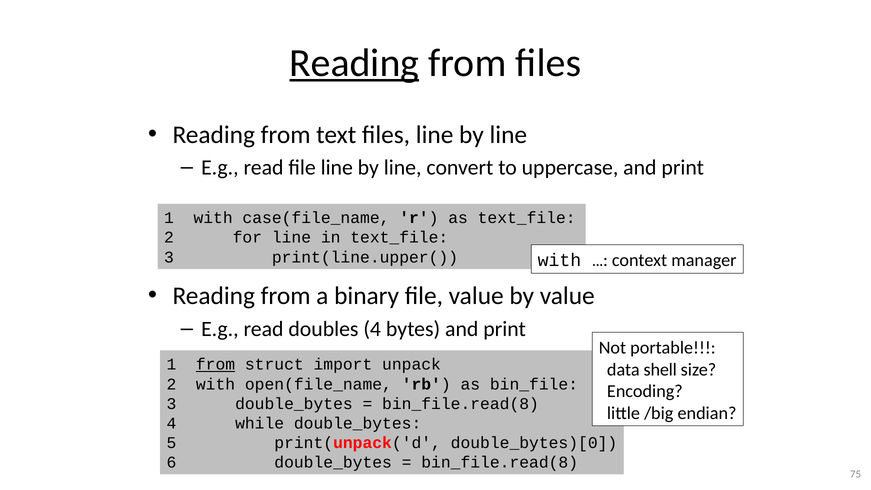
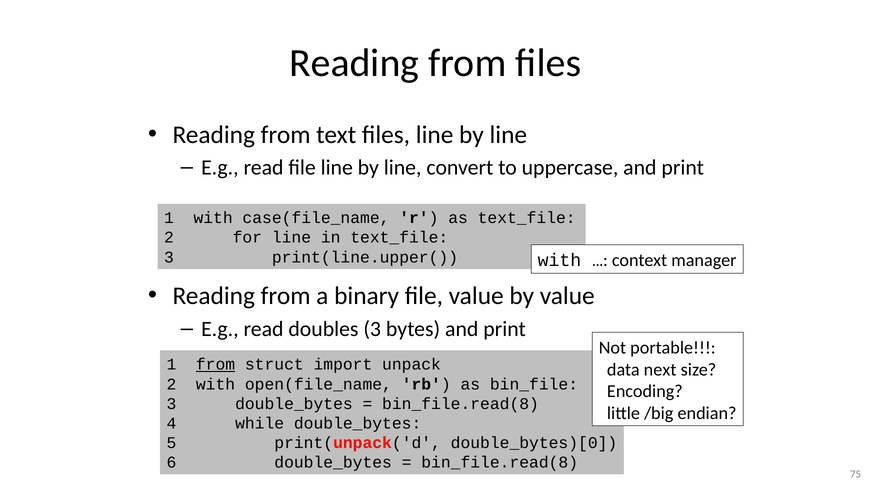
Reading at (354, 63) underline: present -> none
doubles 4: 4 -> 3
shell: shell -> next
